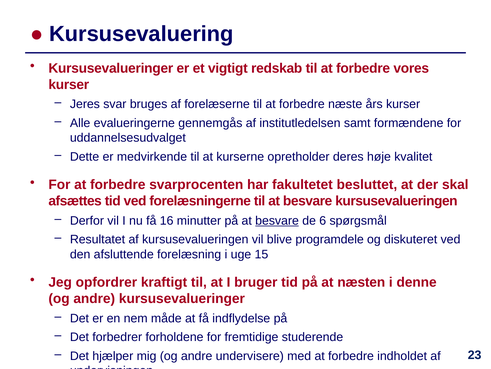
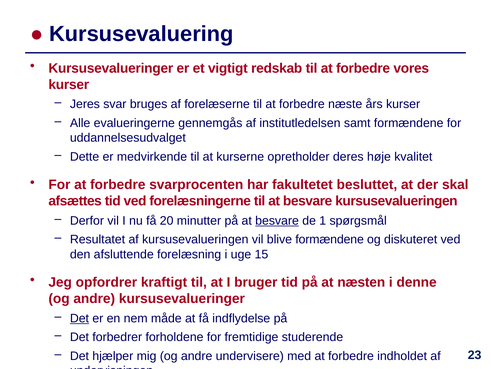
16: 16 -> 20
6: 6 -> 1
blive programdele: programdele -> formændene
Det at (79, 318) underline: none -> present
